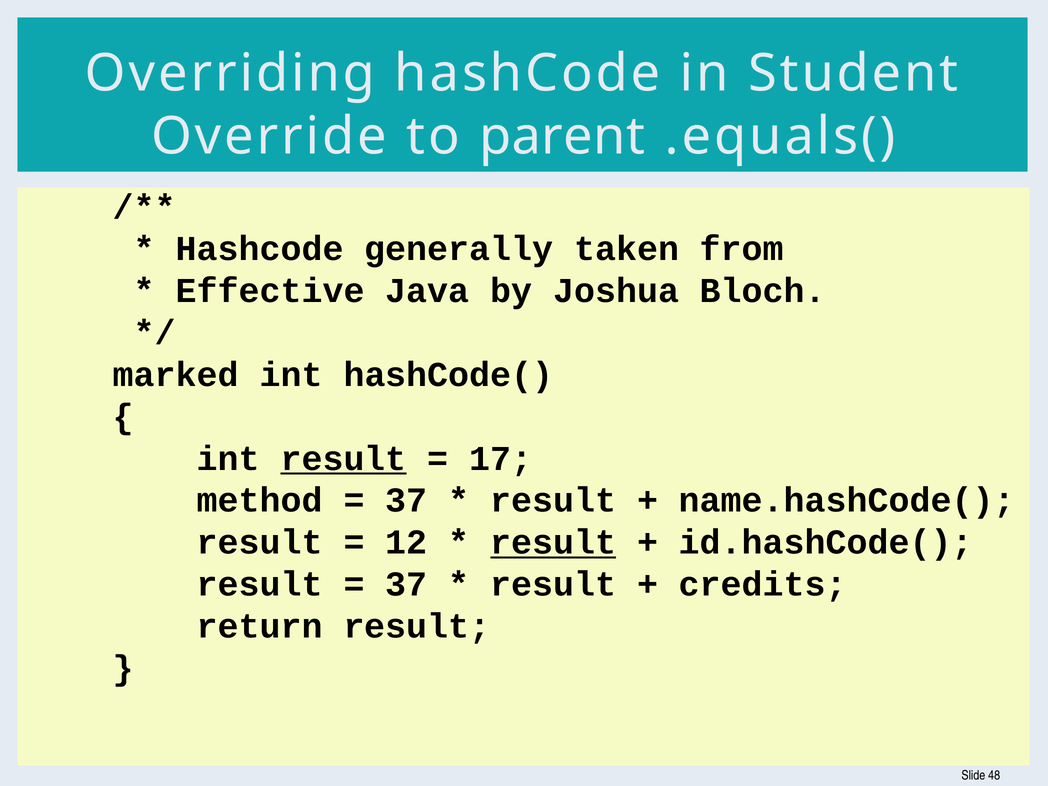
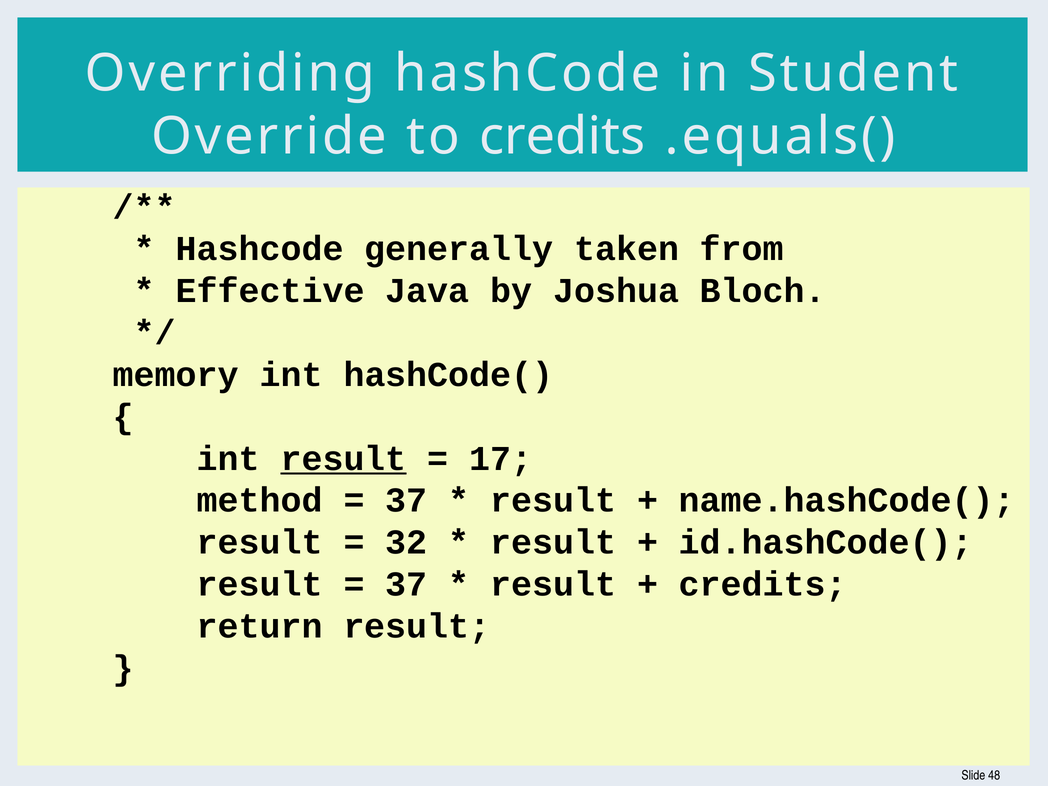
to parent: parent -> credits
marked: marked -> memory
12: 12 -> 32
result at (553, 542) underline: present -> none
